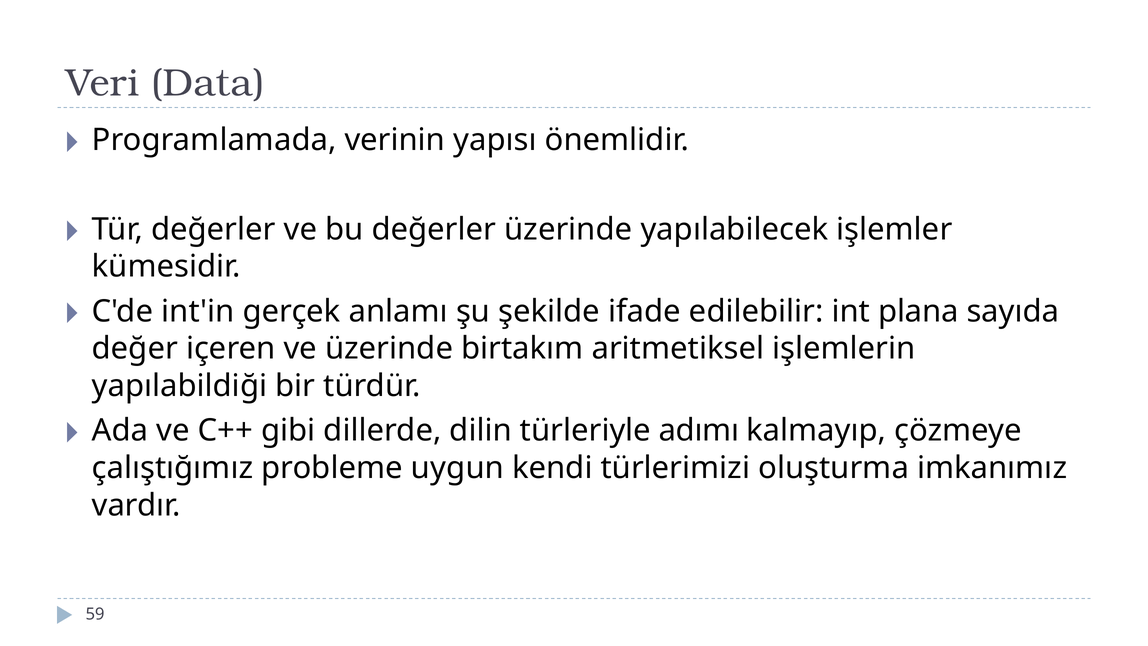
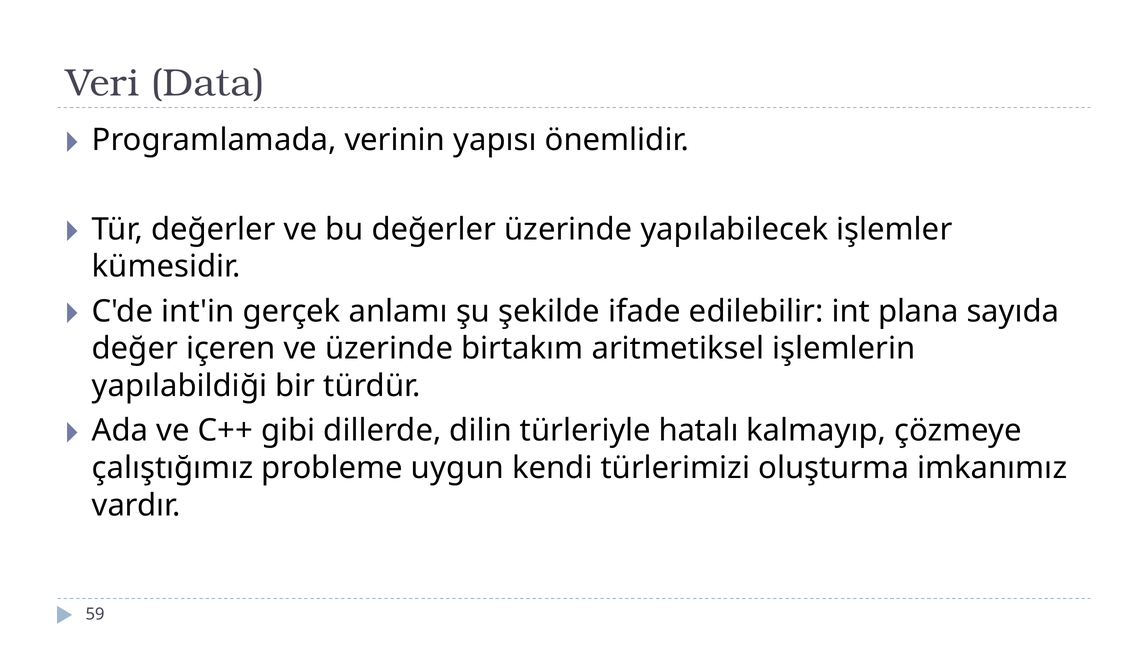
adımı: adımı -> hatalı
